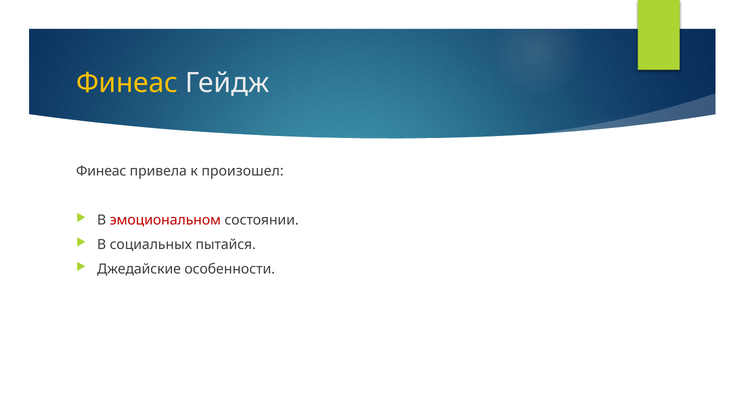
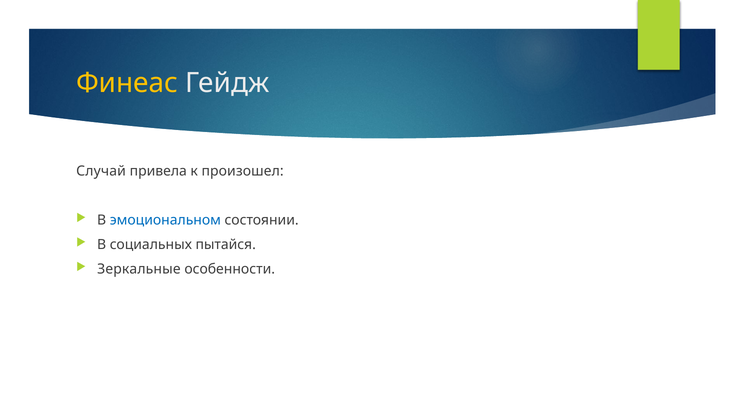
Финеас at (101, 171): Финеас -> Случай
эмоциональном colour: red -> blue
Джедайские: Джедайские -> Зеркальные
